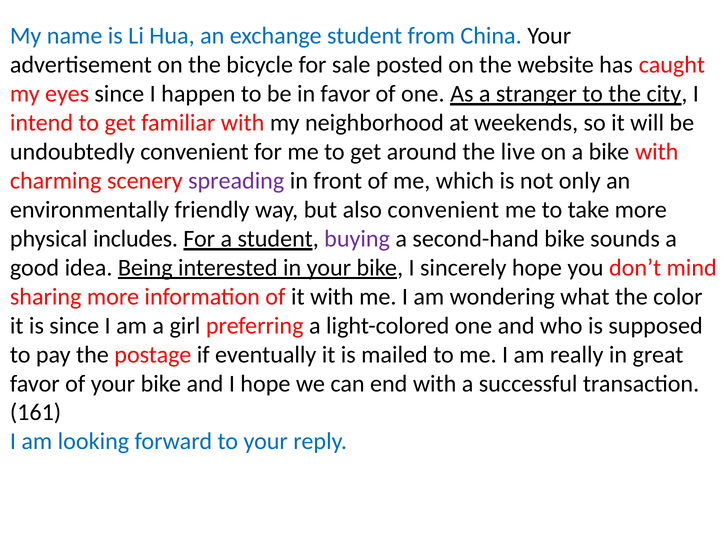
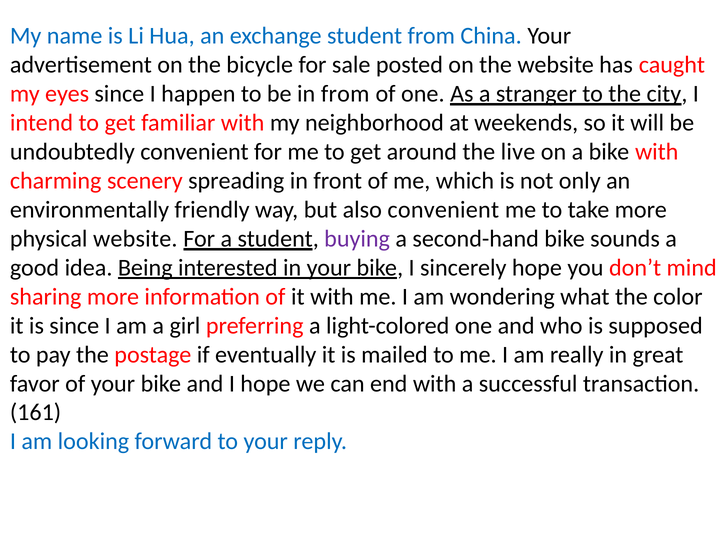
in favor: favor -> from
spreading colour: purple -> black
physical includes: includes -> website
